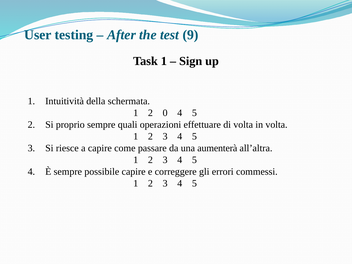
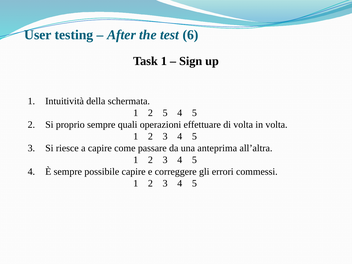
9: 9 -> 6
2 0: 0 -> 5
aumenterà: aumenterà -> anteprima
